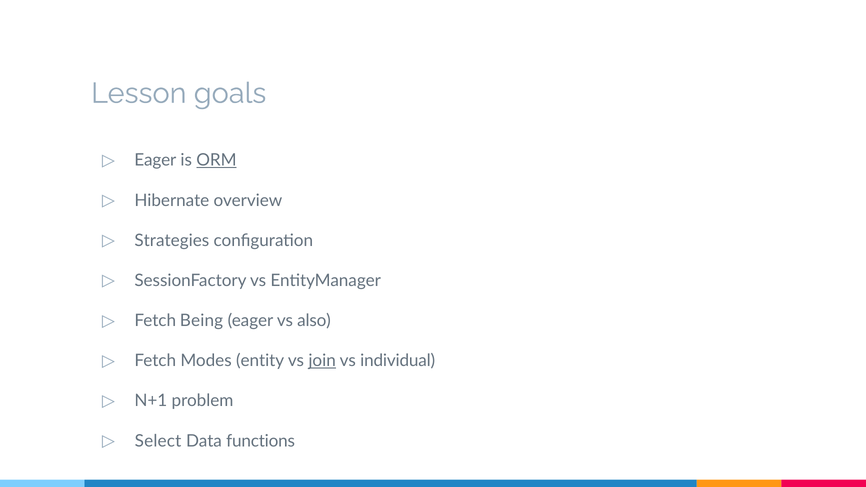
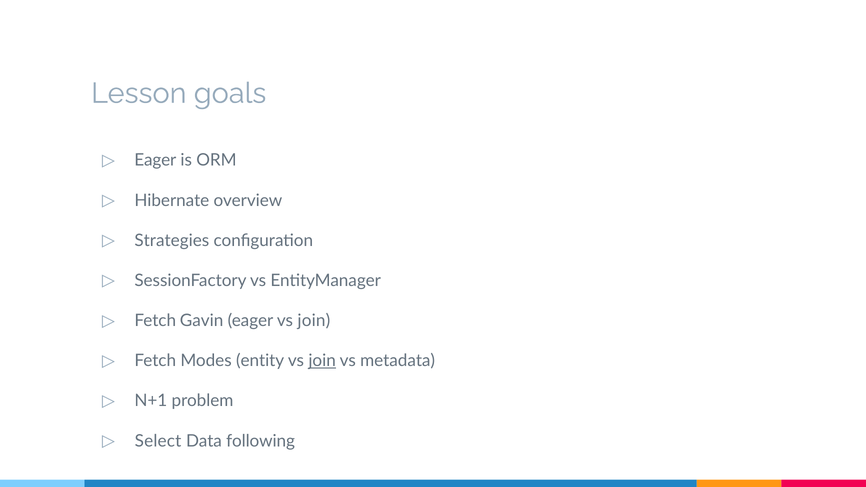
ORM underline: present -> none
Being: Being -> Gavin
eager vs also: also -> join
individual: individual -> metadata
functions: functions -> following
